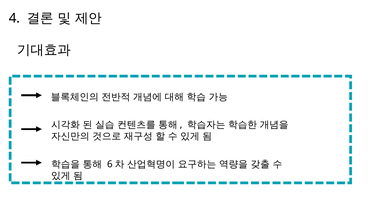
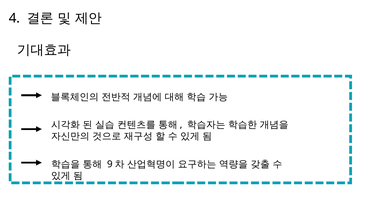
6: 6 -> 9
